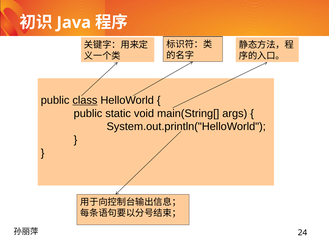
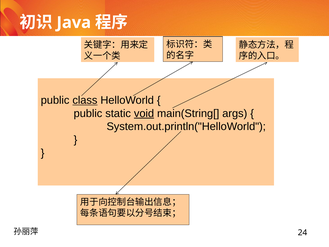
void underline: none -> present
